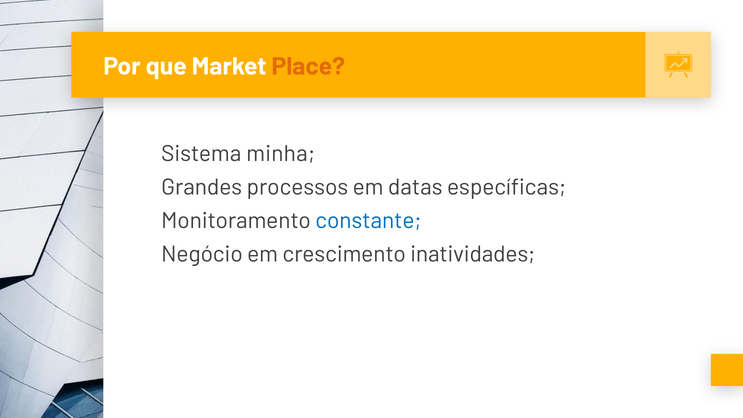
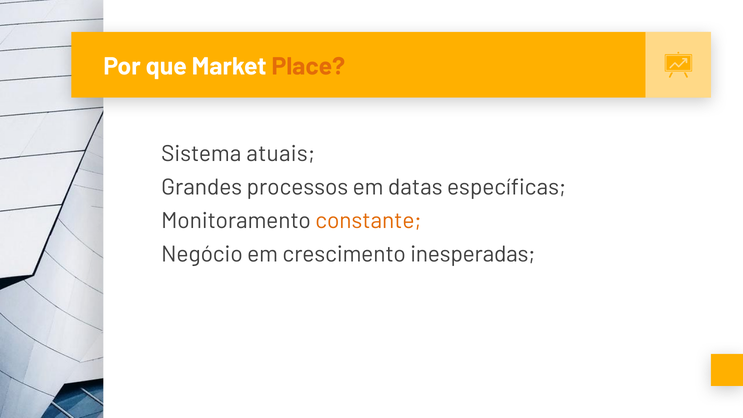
minha: minha -> atuais
constante colour: blue -> orange
inatividades: inatividades -> inesperadas
